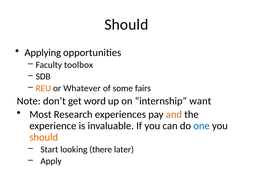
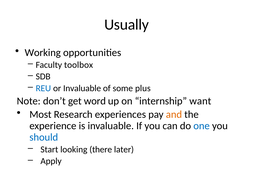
Should at (126, 24): Should -> Usually
Applying: Applying -> Working
REU colour: orange -> blue
or Whatever: Whatever -> Invaluable
fairs: fairs -> plus
should at (44, 137) colour: orange -> blue
